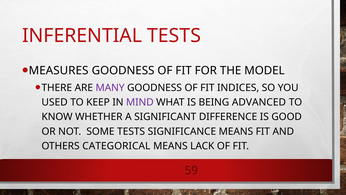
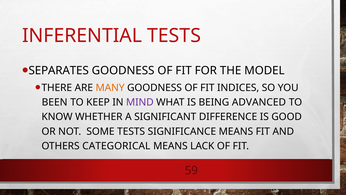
MEASURES: MEASURES -> SEPARATES
MANY colour: purple -> orange
USED: USED -> BEEN
